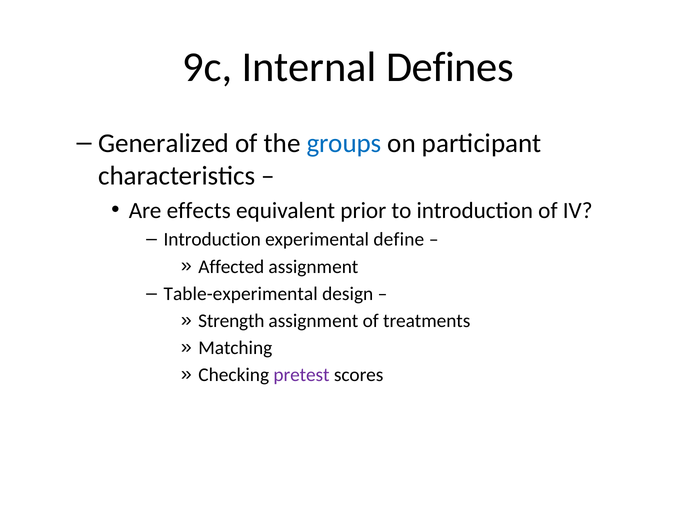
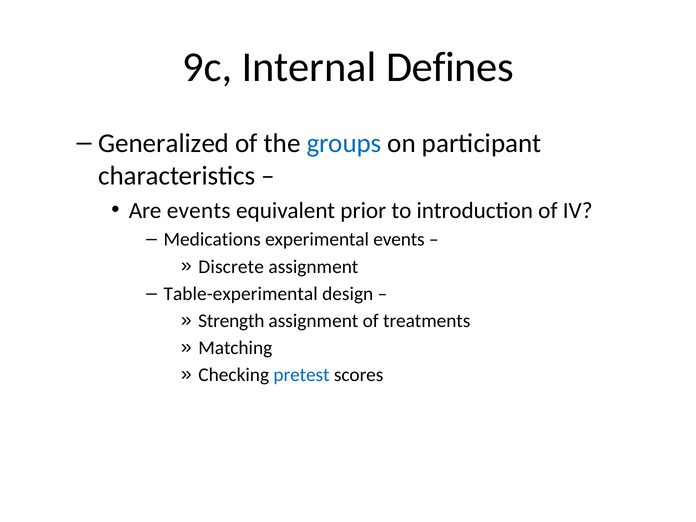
Are effects: effects -> events
Introduction at (212, 240): Introduction -> Medications
experimental define: define -> events
Affected: Affected -> Discrete
pretest colour: purple -> blue
